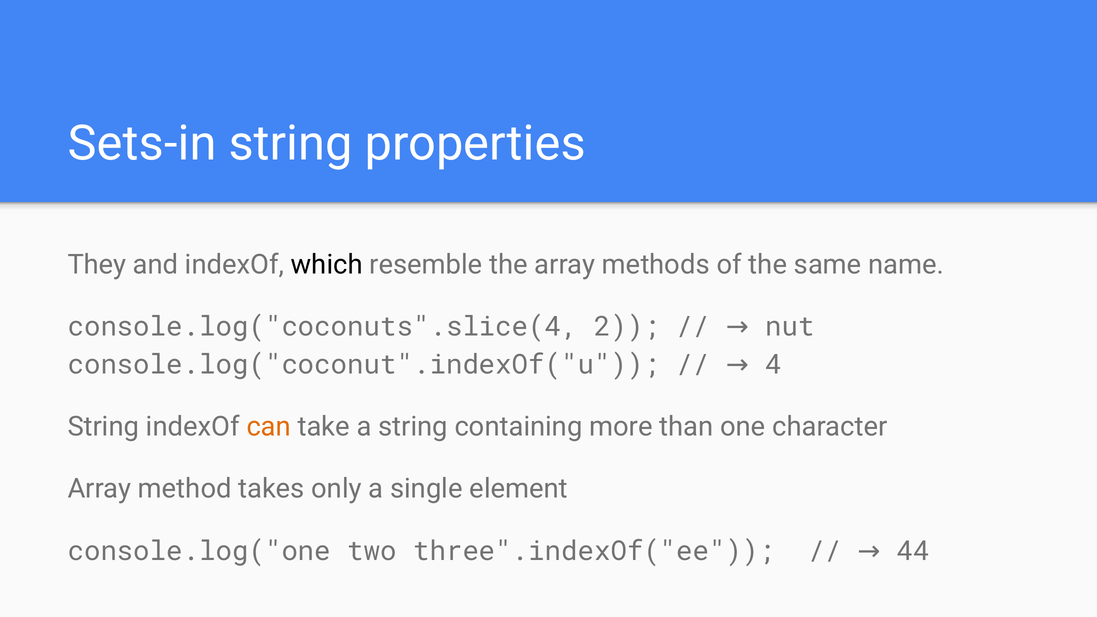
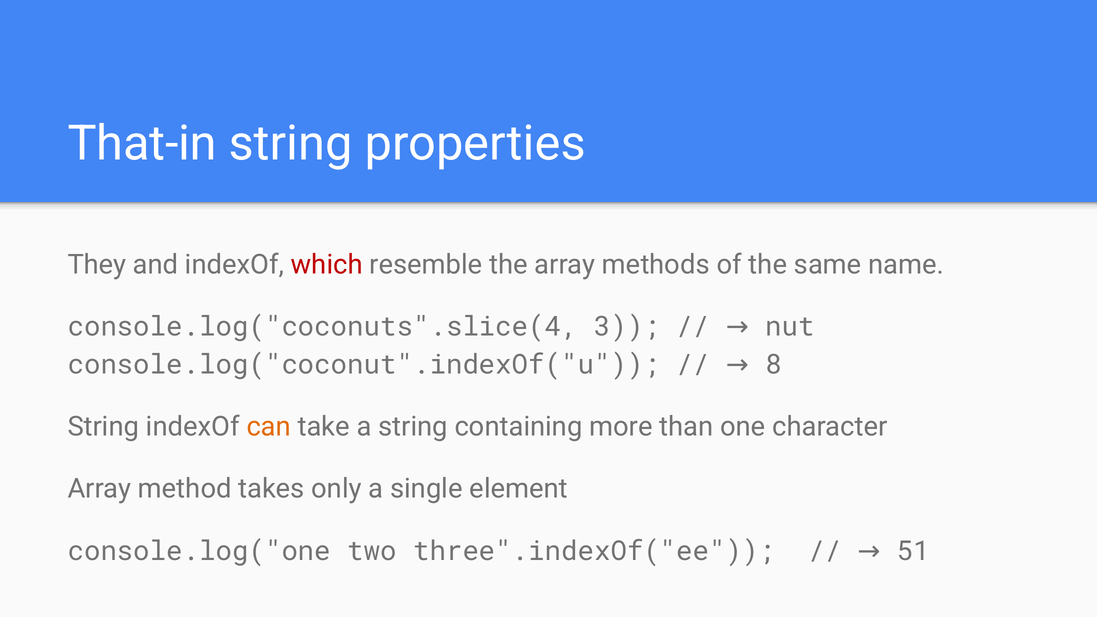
Sets-in: Sets-in -> That-in
which colour: black -> red
2: 2 -> 3
4: 4 -> 8
44: 44 -> 51
